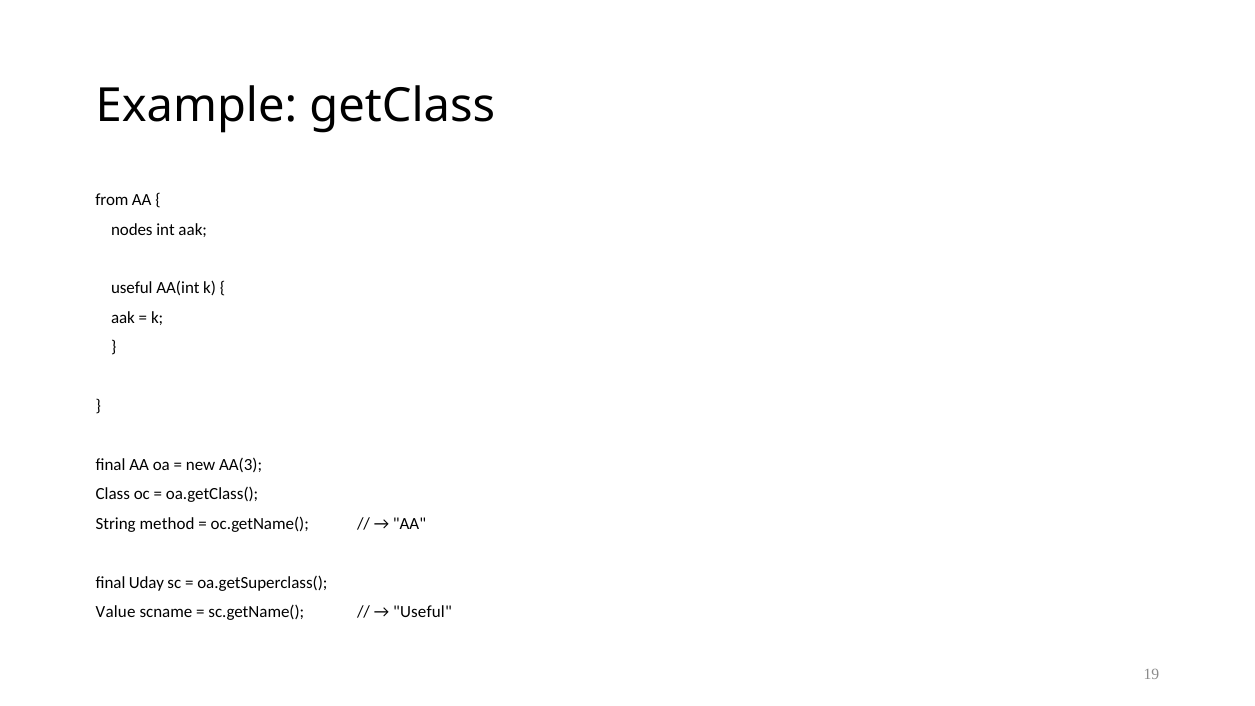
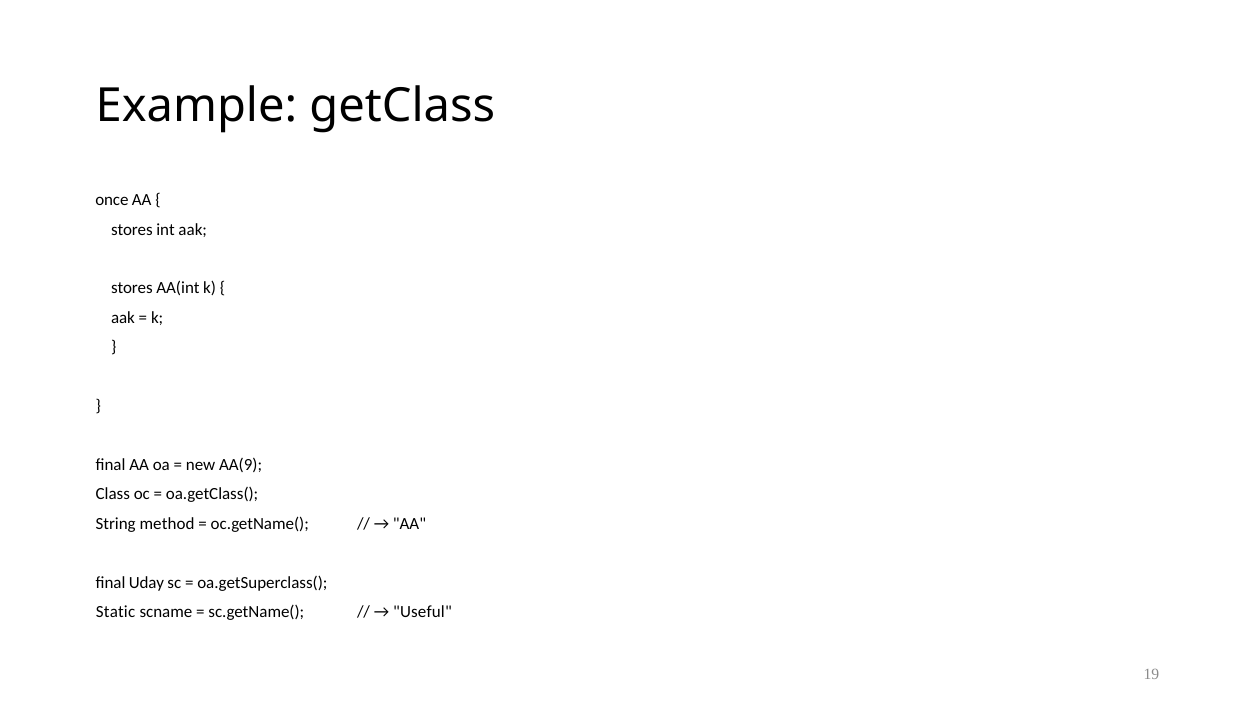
from: from -> once
nodes at (132, 230): nodes -> stores
useful at (132, 288): useful -> stores
AA(3: AA(3 -> AA(9
Value: Value -> Static
